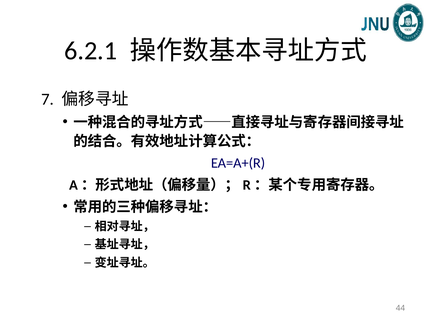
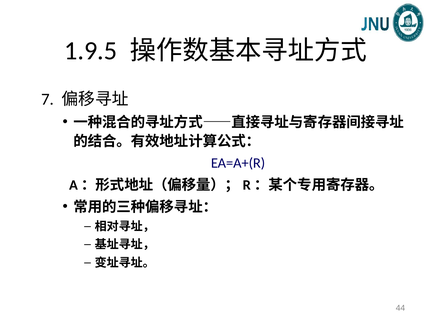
6.2.1: 6.2.1 -> 1.9.5
